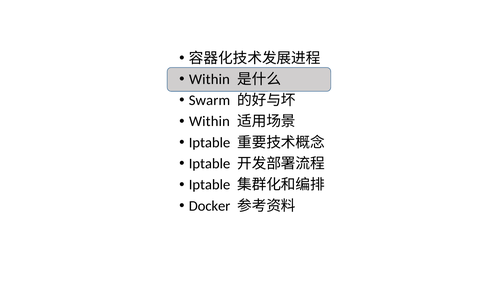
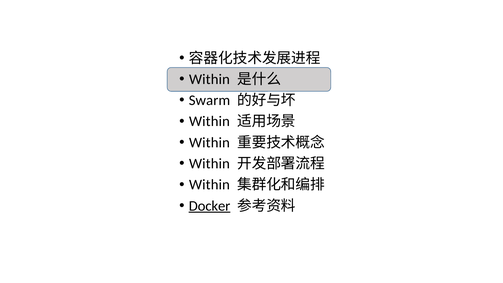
Iptable at (210, 143): Iptable -> Within
Iptable at (210, 164): Iptable -> Within
Iptable at (210, 185): Iptable -> Within
Docker underline: none -> present
